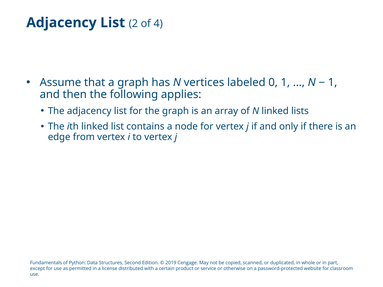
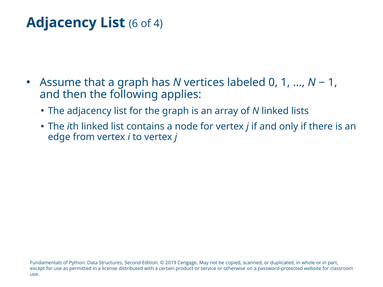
2: 2 -> 6
